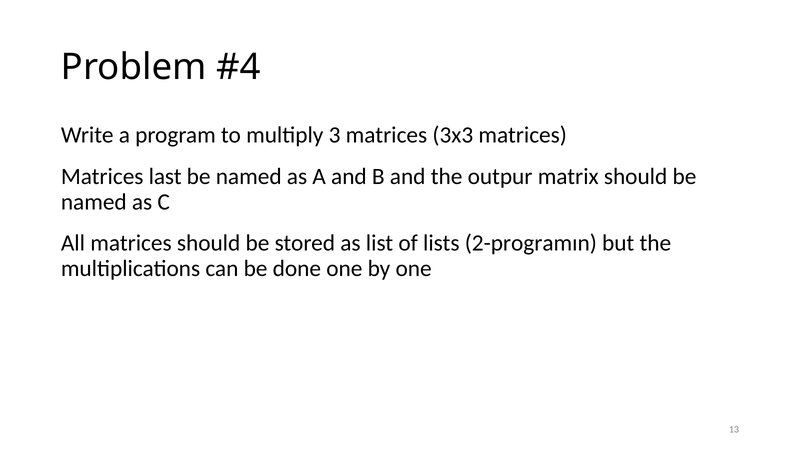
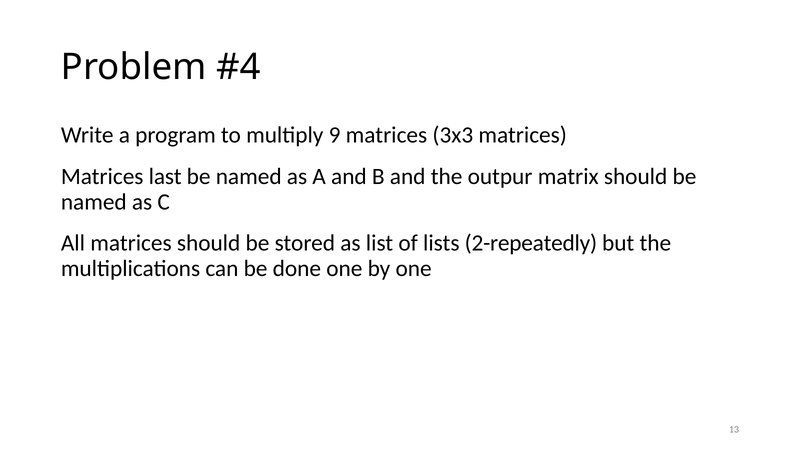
3: 3 -> 9
2-programın: 2-programın -> 2-repeatedly
